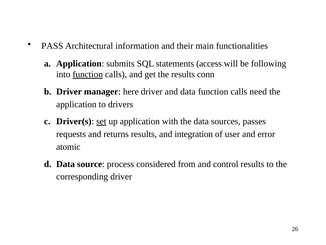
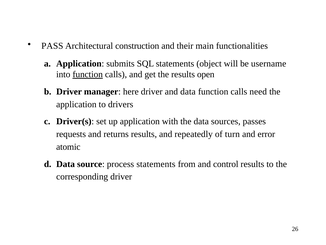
information: information -> construction
access: access -> object
following: following -> username
conn: conn -> open
set underline: present -> none
integration: integration -> repeatedly
user: user -> turn
process considered: considered -> statements
